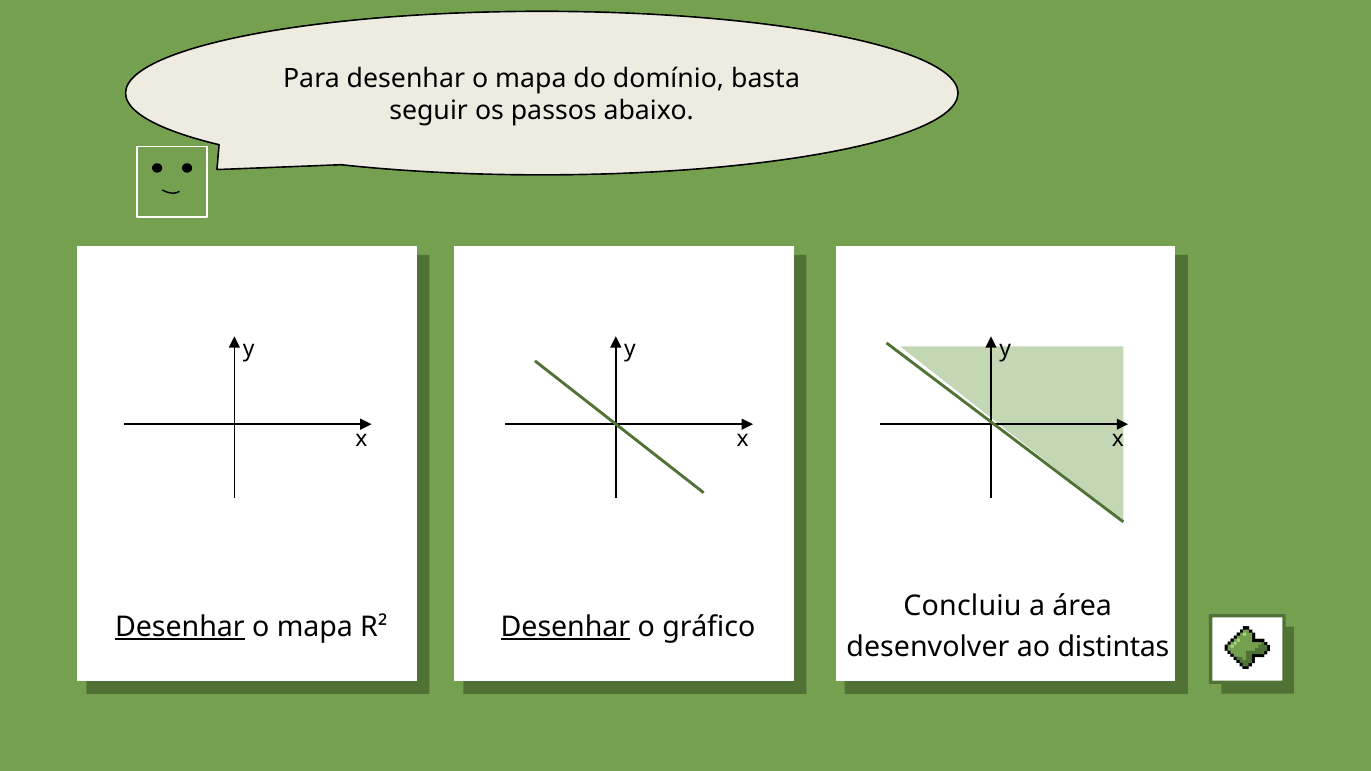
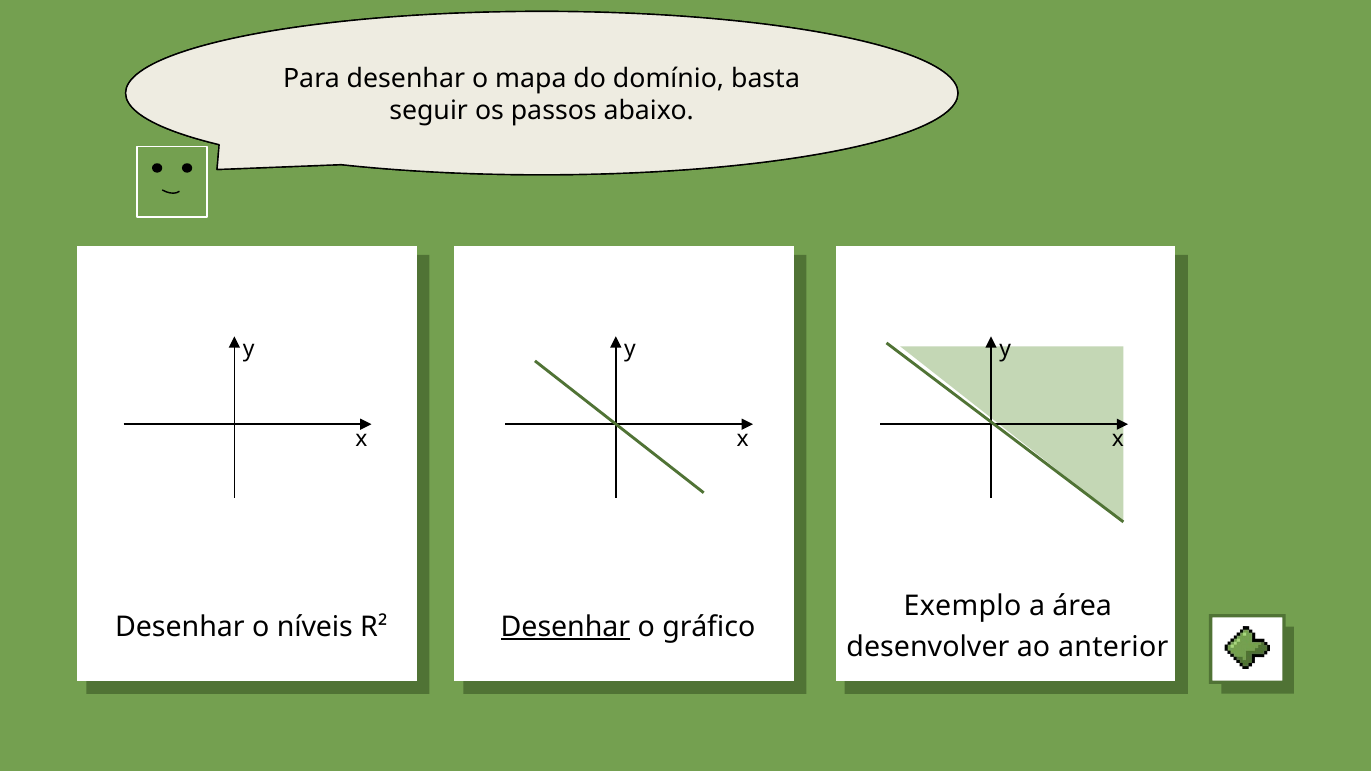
Concluiu: Concluiu -> Exemplo
Desenhar at (180, 627) underline: present -> none
mapa at (315, 627): mapa -> níveis
distintas: distintas -> anterior
